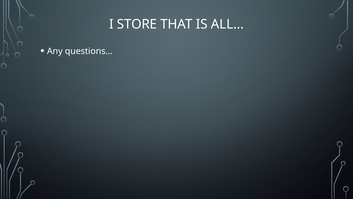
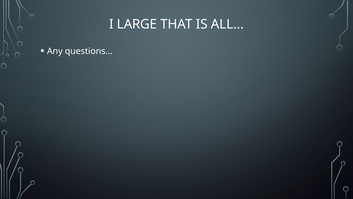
STORE: STORE -> LARGE
